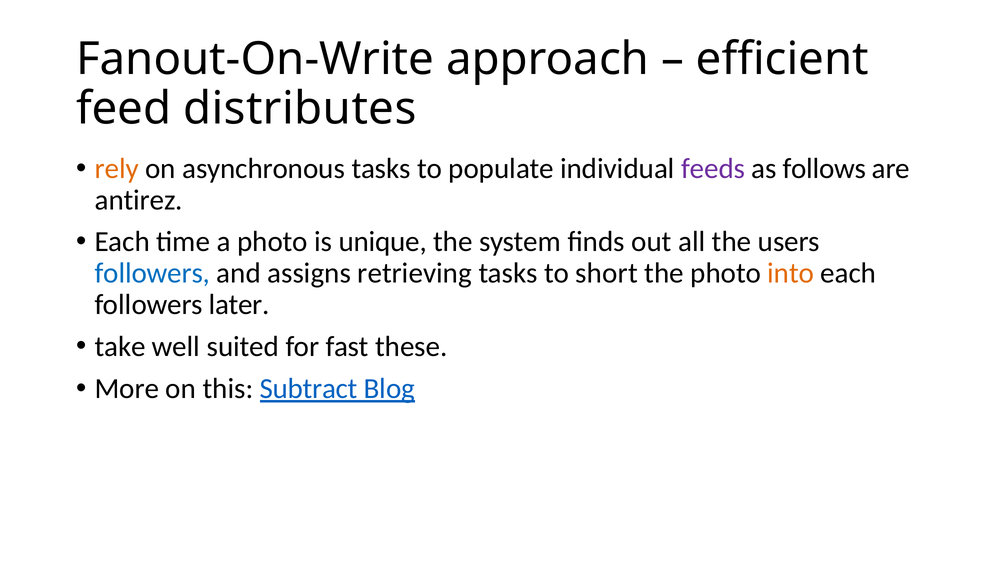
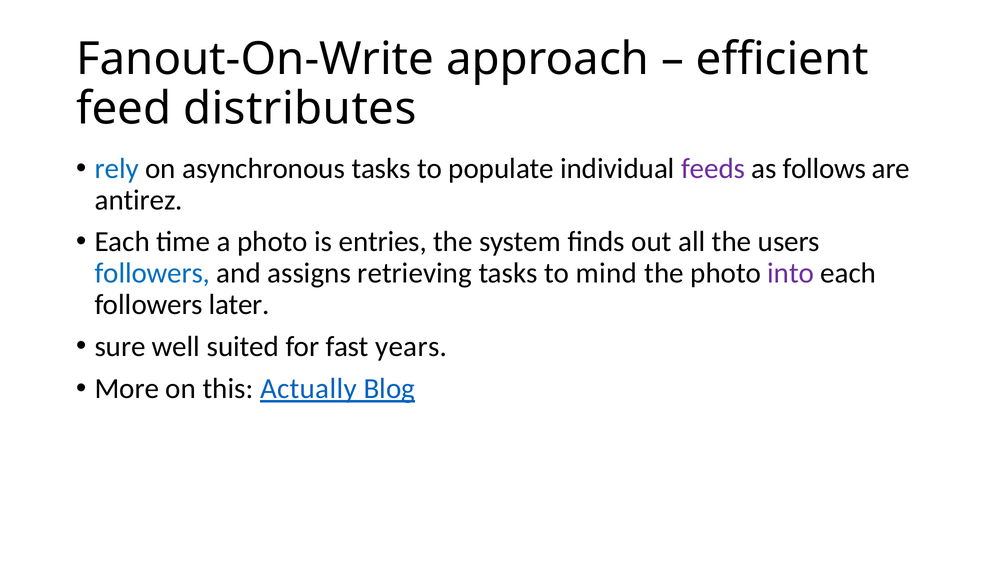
rely colour: orange -> blue
unique: unique -> entries
short: short -> mind
into colour: orange -> purple
take: take -> sure
these: these -> years
Subtract: Subtract -> Actually
